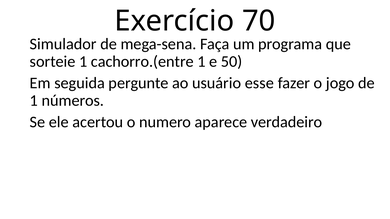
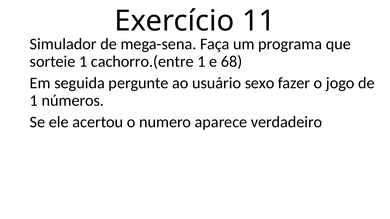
70: 70 -> 11
50: 50 -> 68
esse: esse -> sexo
